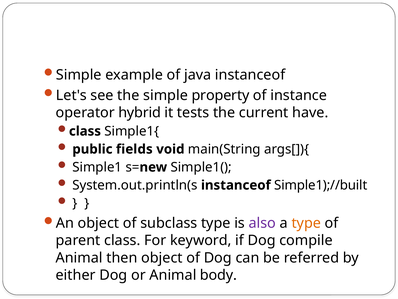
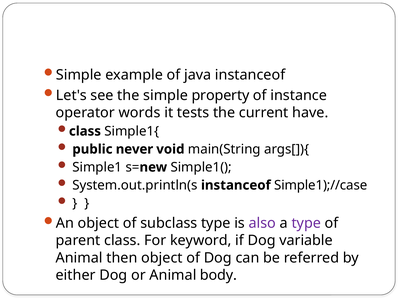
hybrid: hybrid -> words
fields: fields -> never
Simple1);//built: Simple1);//built -> Simple1);//case
type at (306, 223) colour: orange -> purple
compile: compile -> variable
